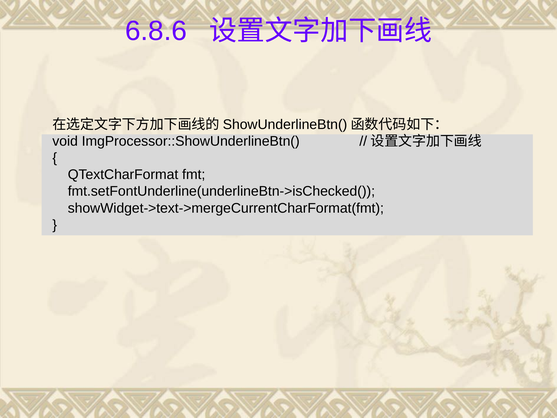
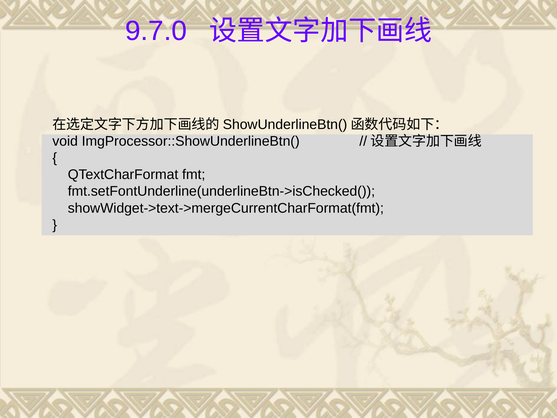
6.8.6: 6.8.6 -> 9.7.0
